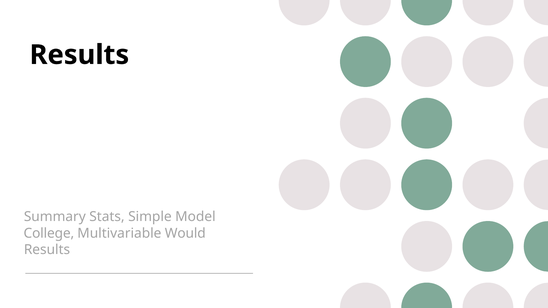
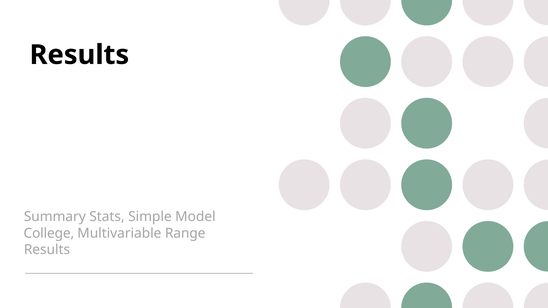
Would: Would -> Range
